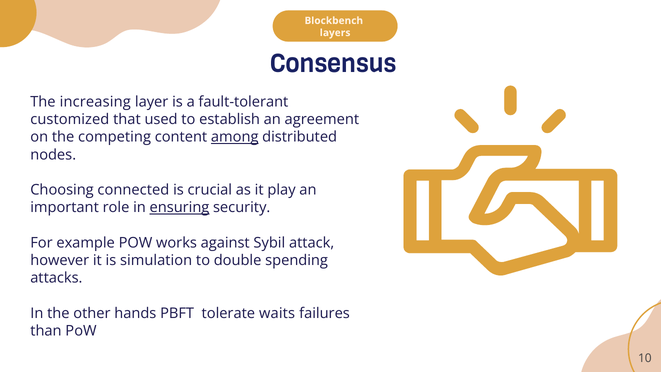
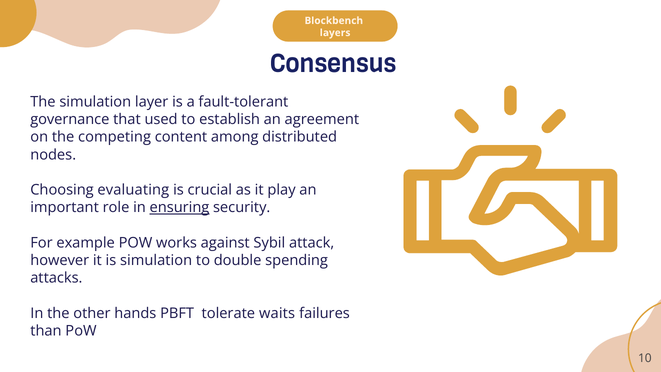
The increasing: increasing -> simulation
customized: customized -> governance
among underline: present -> none
connected: connected -> evaluating
